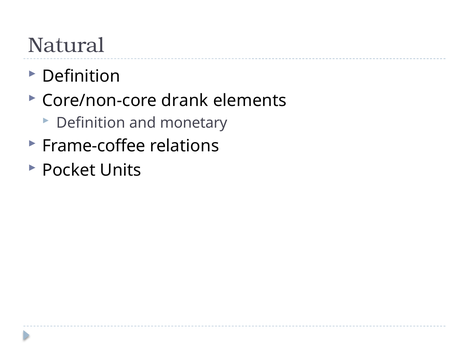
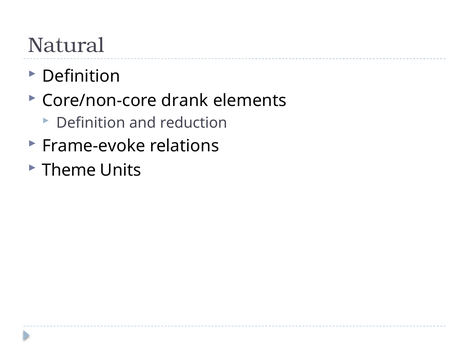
monetary: monetary -> reduction
Frame-coffee: Frame-coffee -> Frame-evoke
Pocket: Pocket -> Theme
